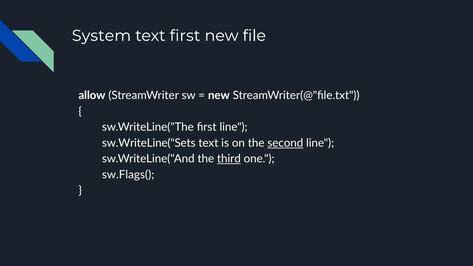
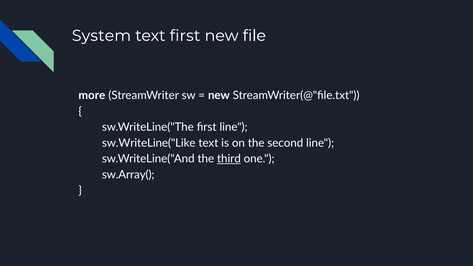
allow: allow -> more
sw.WriteLine("Sets: sw.WriteLine("Sets -> sw.WriteLine("Like
second underline: present -> none
sw.Flags(: sw.Flags( -> sw.Array(
